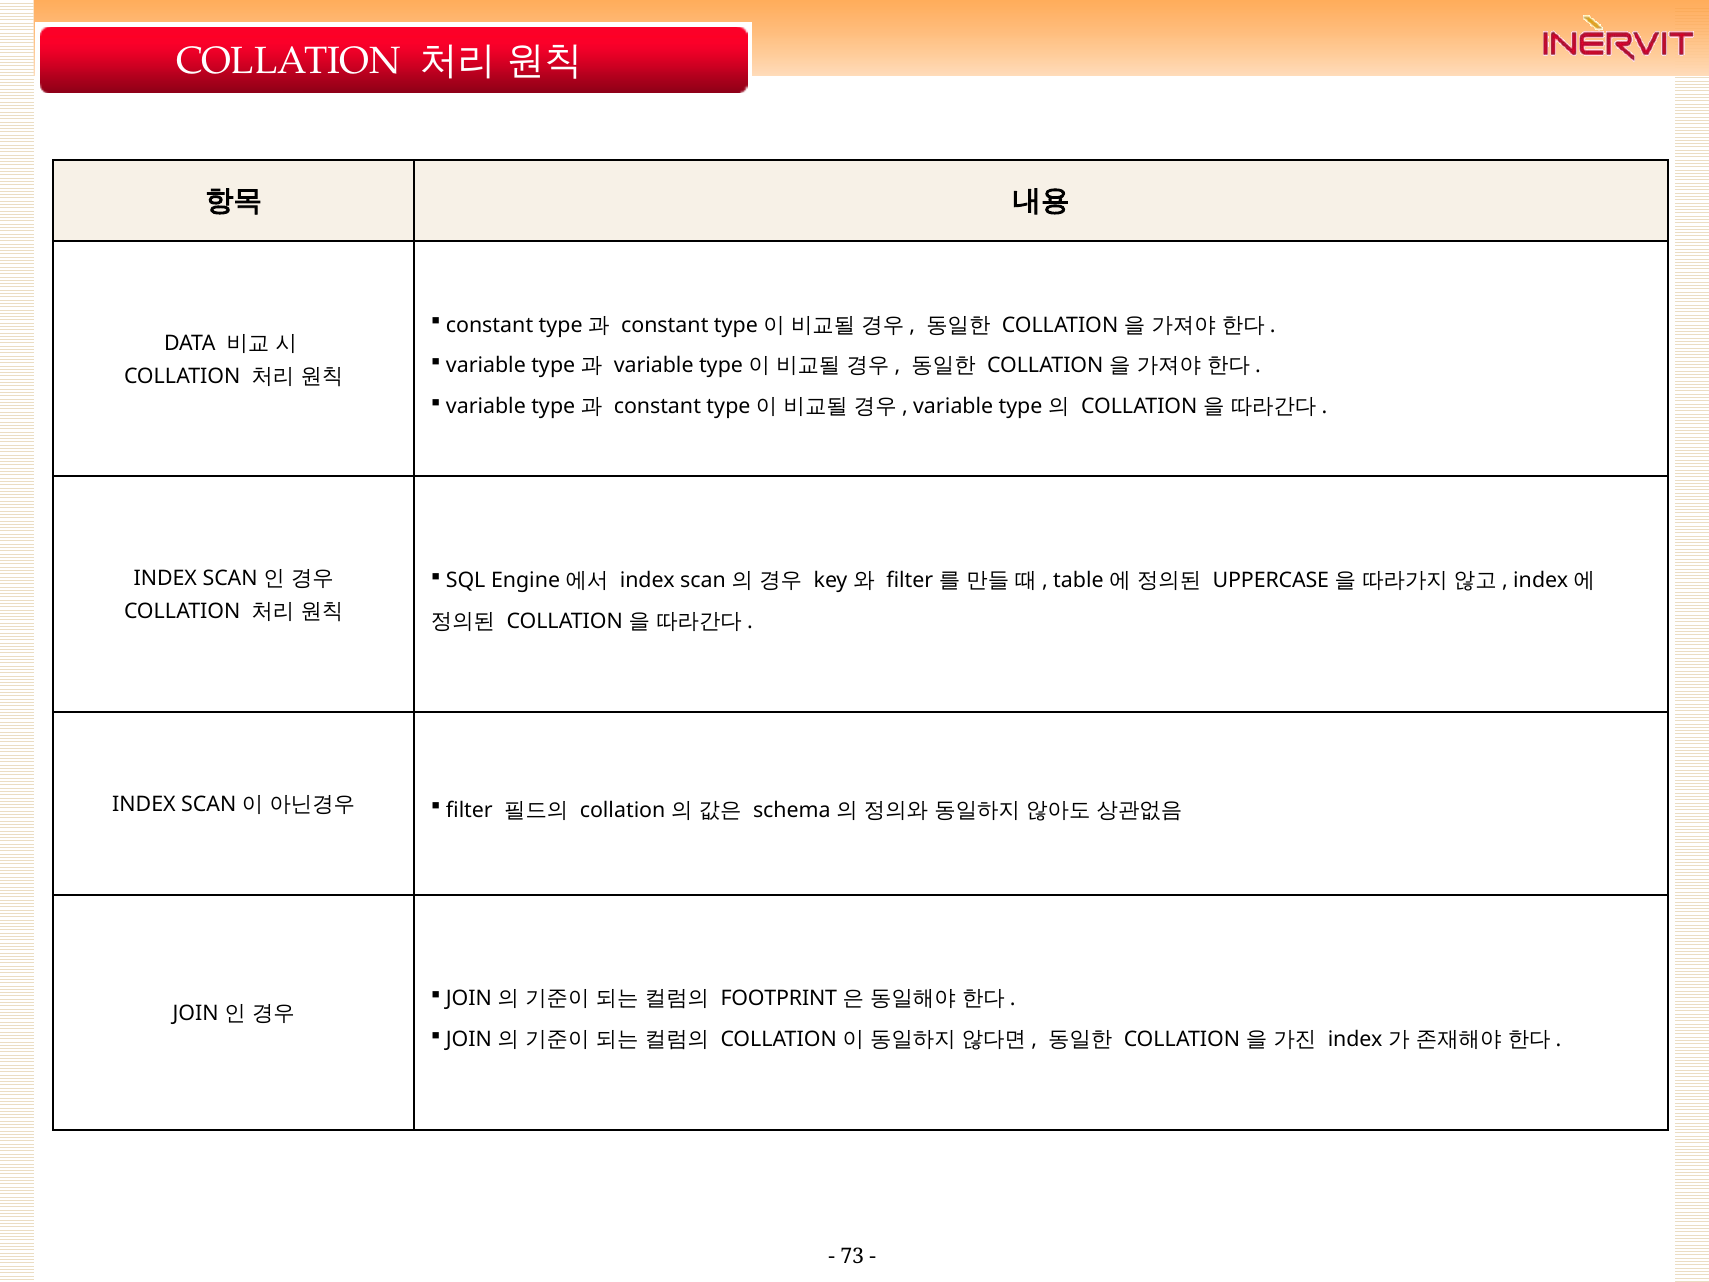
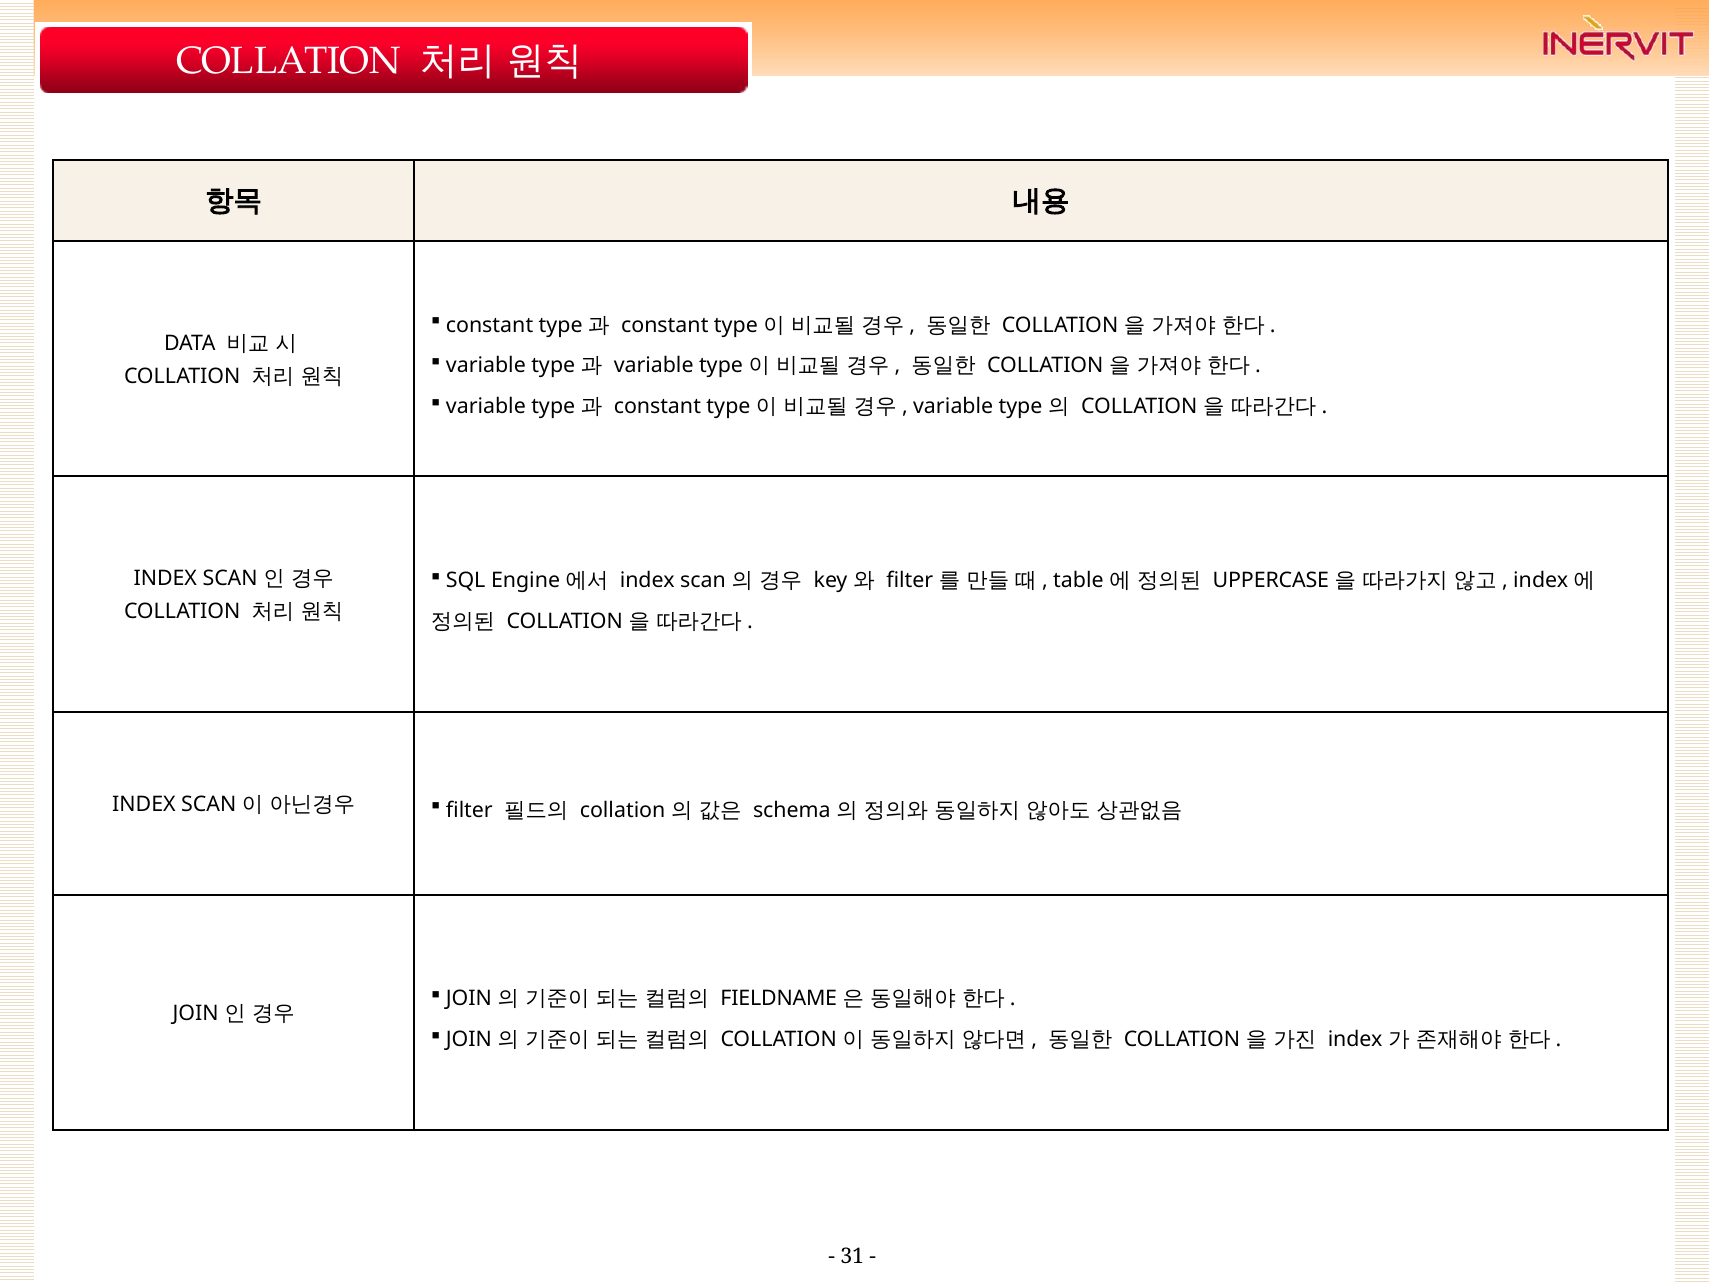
FOOTPRINT: FOOTPRINT -> FIELDNAME
73: 73 -> 31
